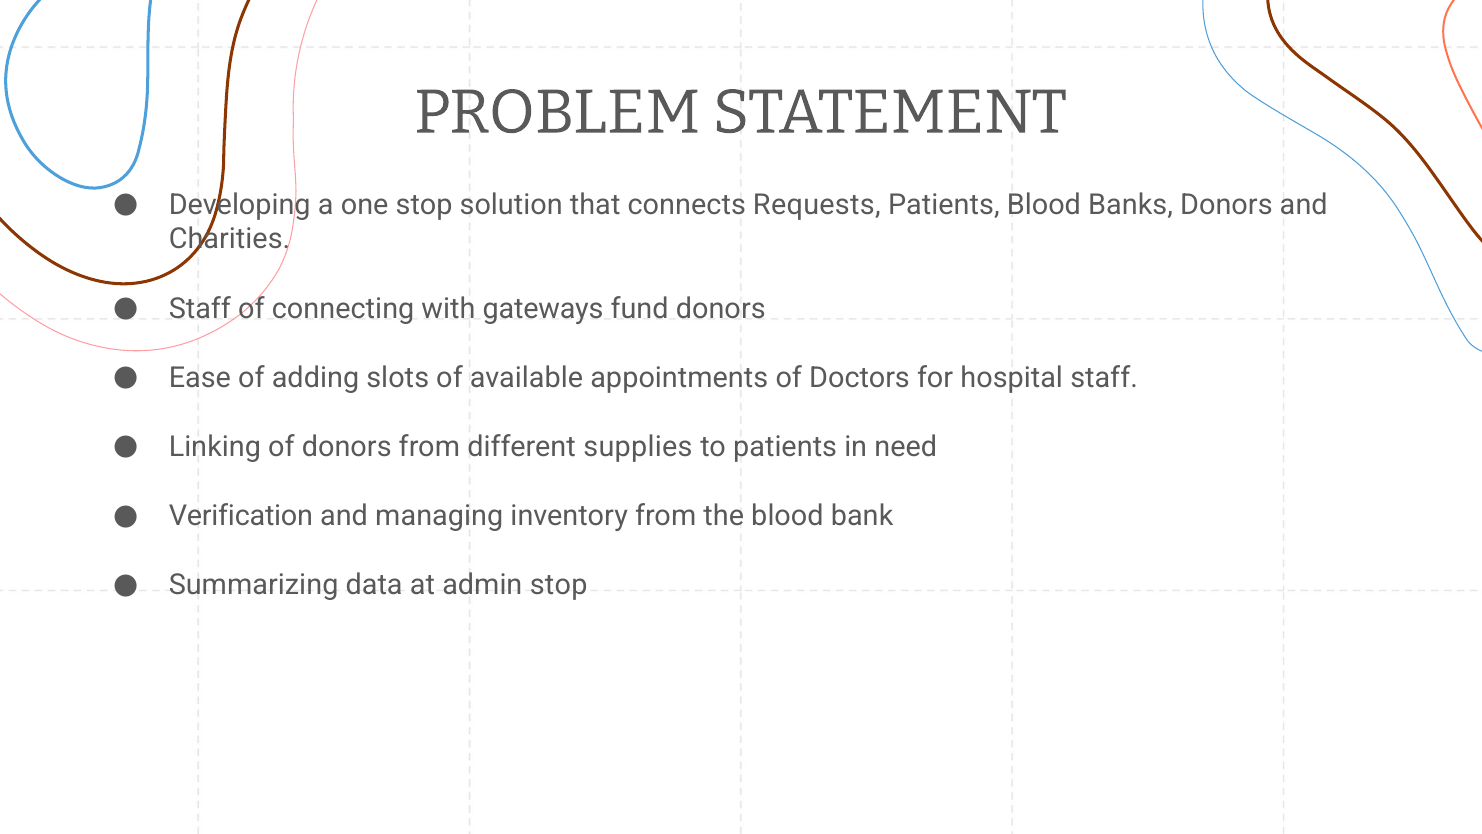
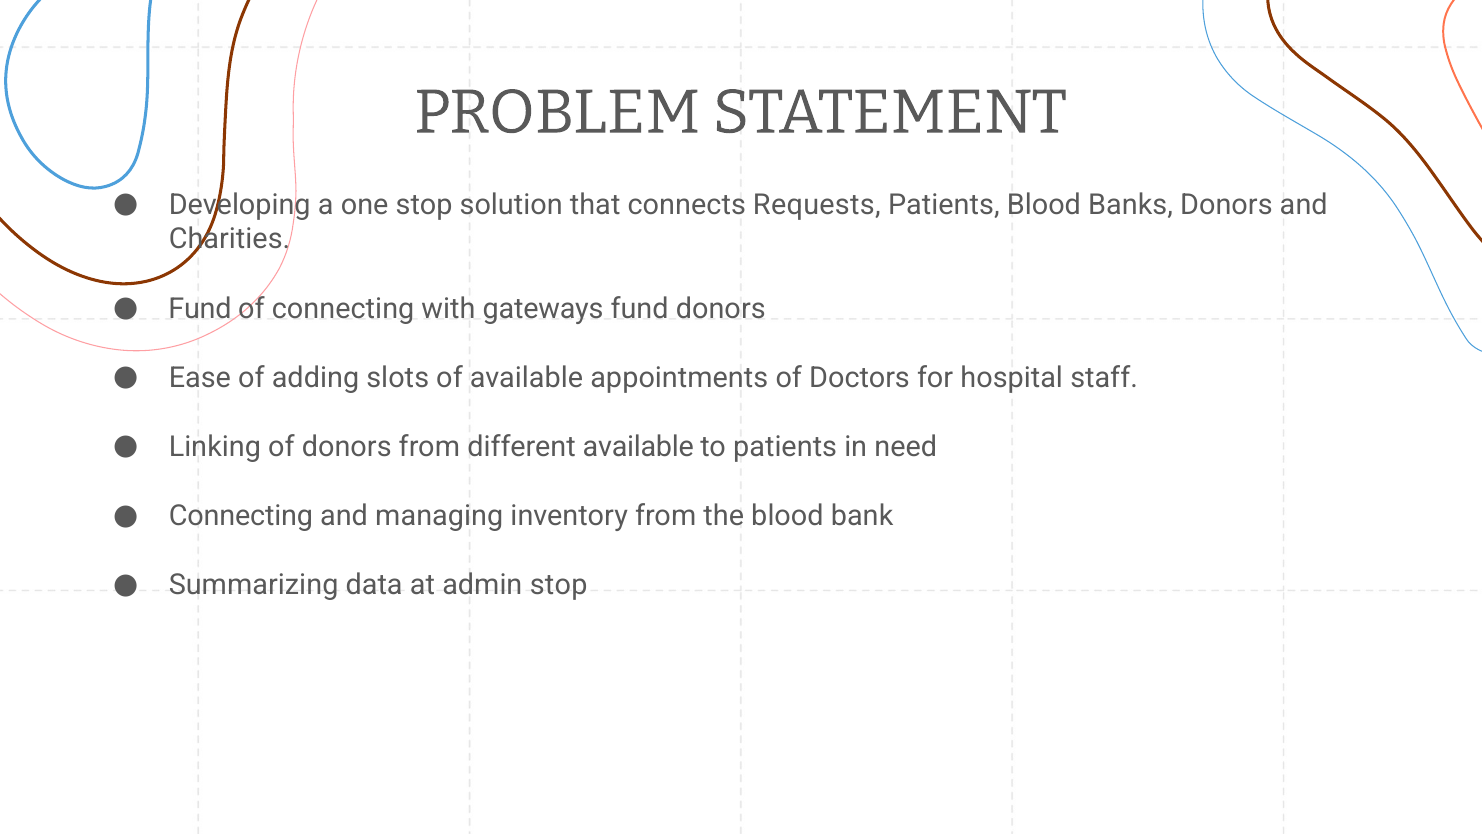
Staff at (200, 308): Staff -> Fund
different supplies: supplies -> available
Verification at (241, 516): Verification -> Connecting
